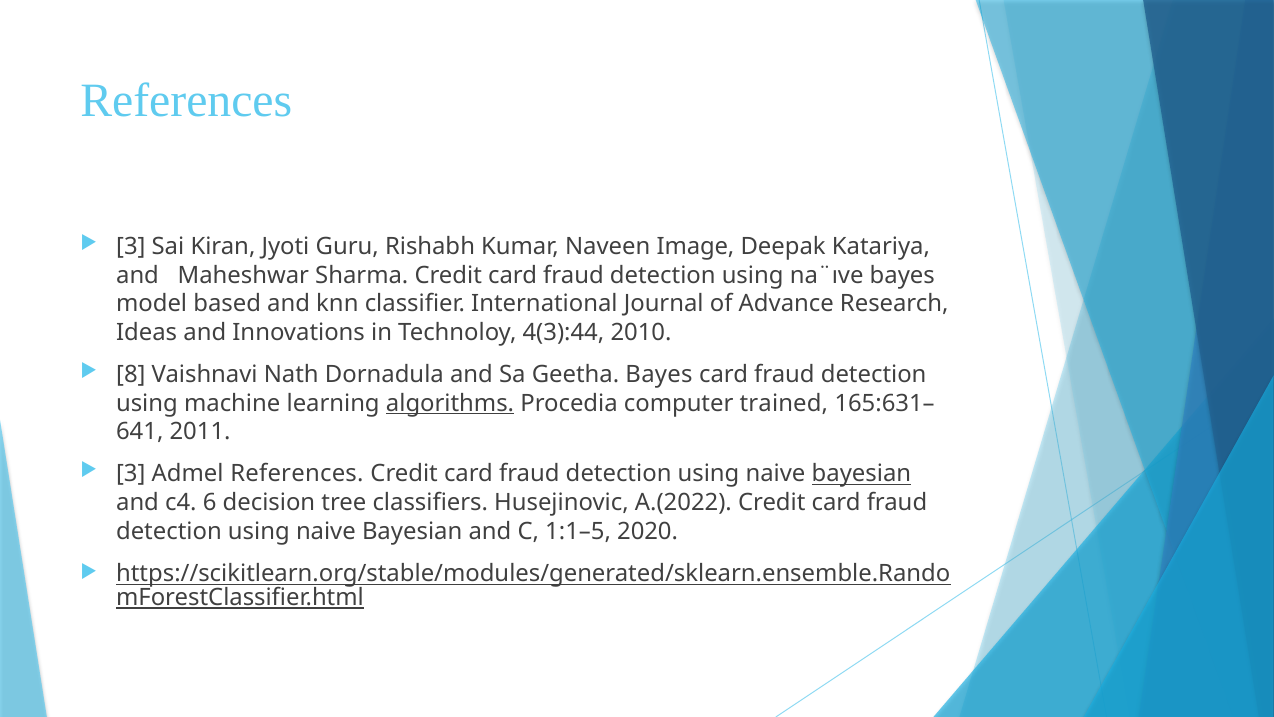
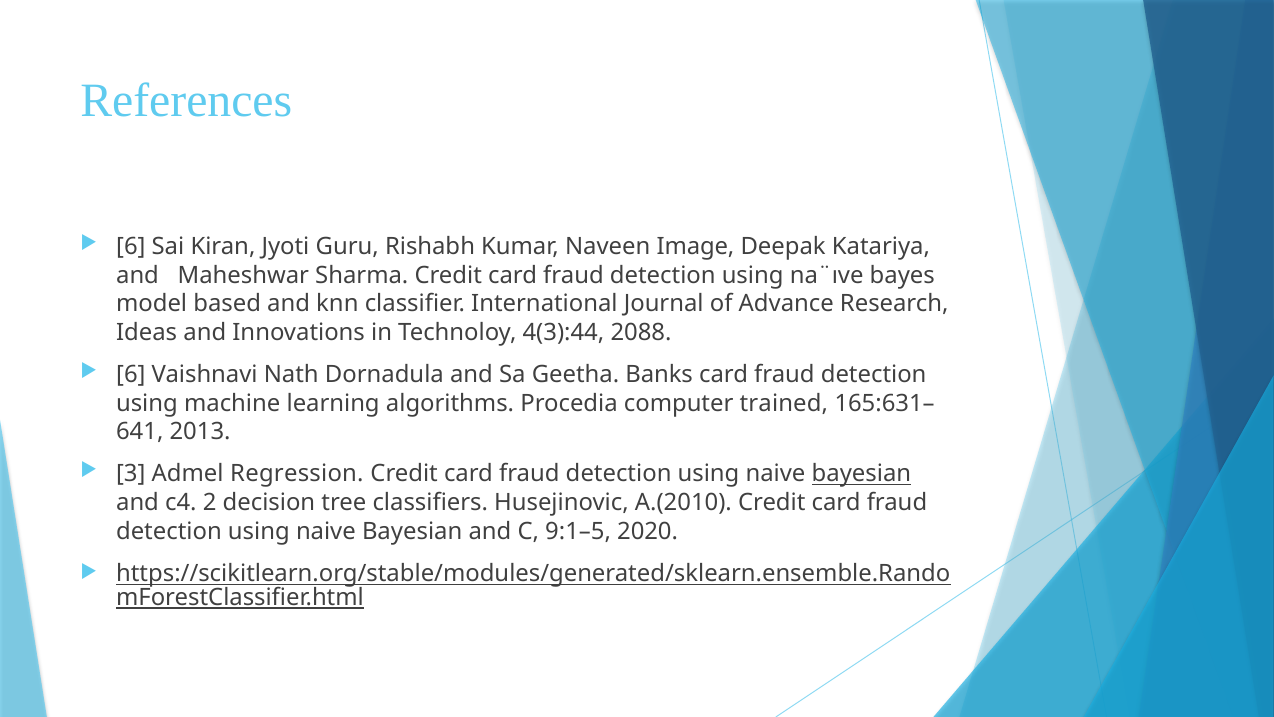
3 at (131, 247): 3 -> 6
2010: 2010 -> 2088
8 at (131, 375): 8 -> 6
Geetha Bayes: Bayes -> Banks
algorithms underline: present -> none
2011: 2011 -> 2013
Admel References: References -> Regression
6: 6 -> 2
A.(2022: A.(2022 -> A.(2010
1:1–5: 1:1–5 -> 9:1–5
